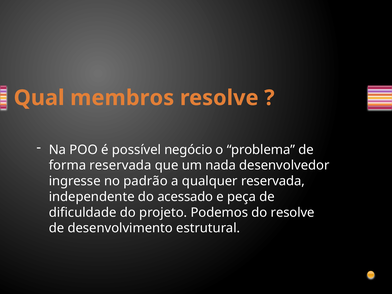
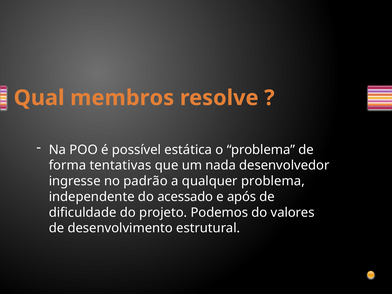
negócio: negócio -> estática
forma reservada: reservada -> tentativas
qualquer reservada: reservada -> problema
peça: peça -> após
do resolve: resolve -> valores
